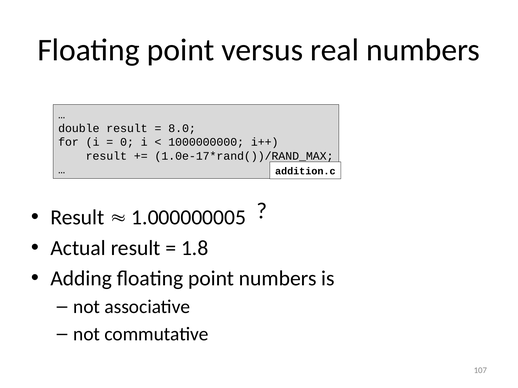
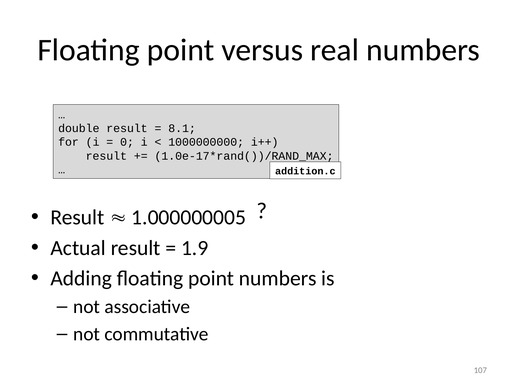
8.0: 8.0 -> 8.1
1.8: 1.8 -> 1.9
